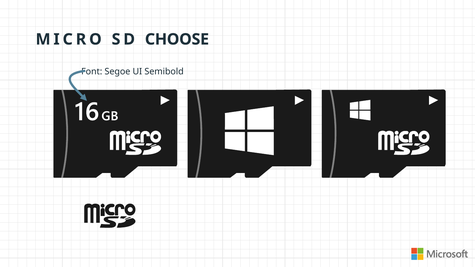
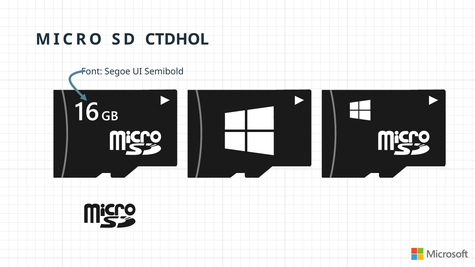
CHOOSE: CHOOSE -> CTDHOL
